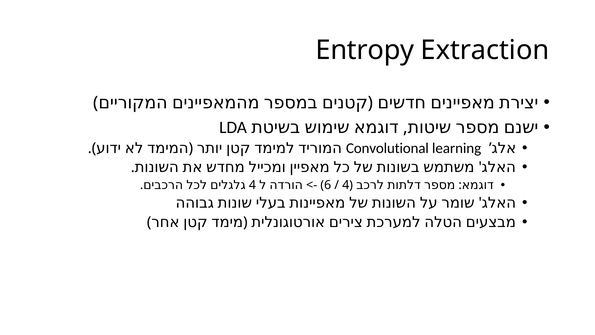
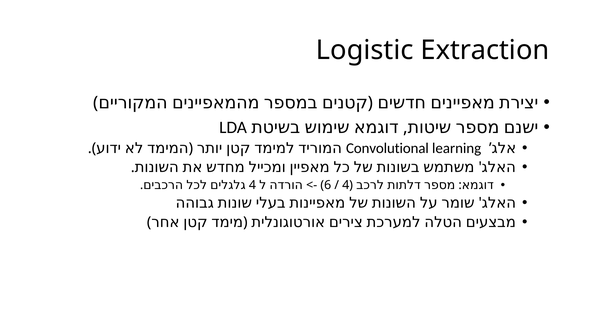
Entropy: Entropy -> Logistic
